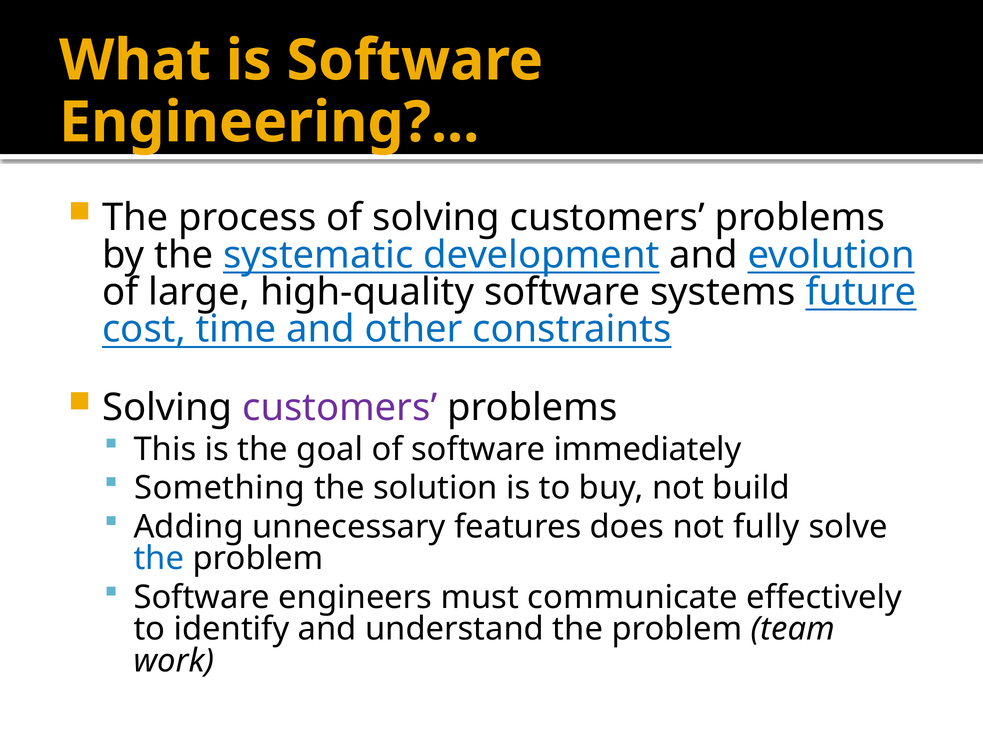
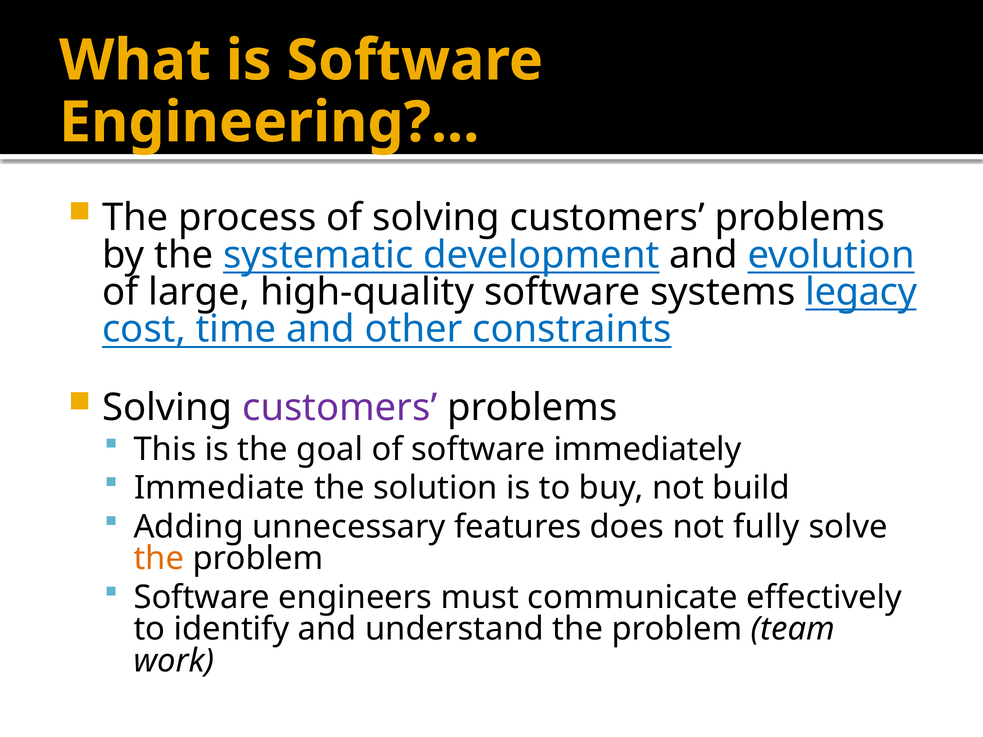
future: future -> legacy
Something: Something -> Immediate
the at (159, 559) colour: blue -> orange
